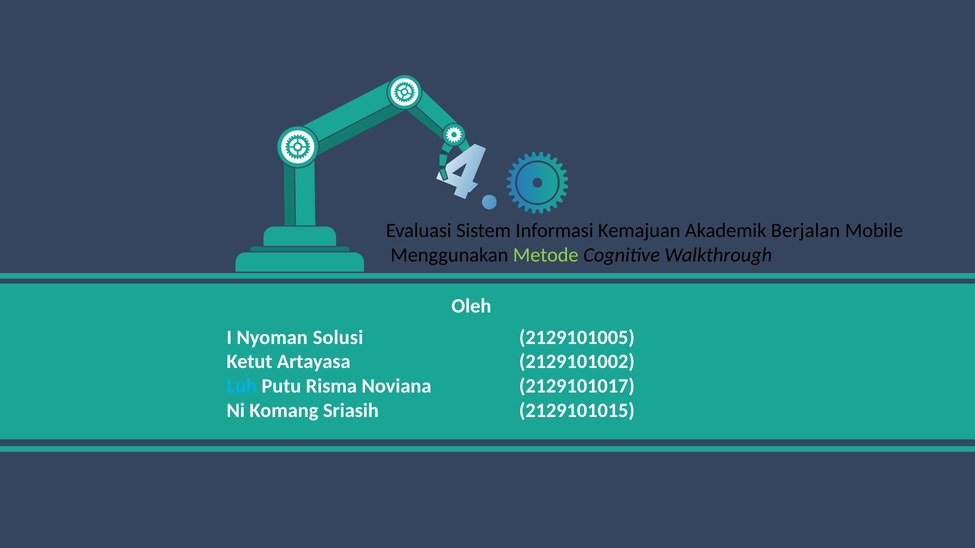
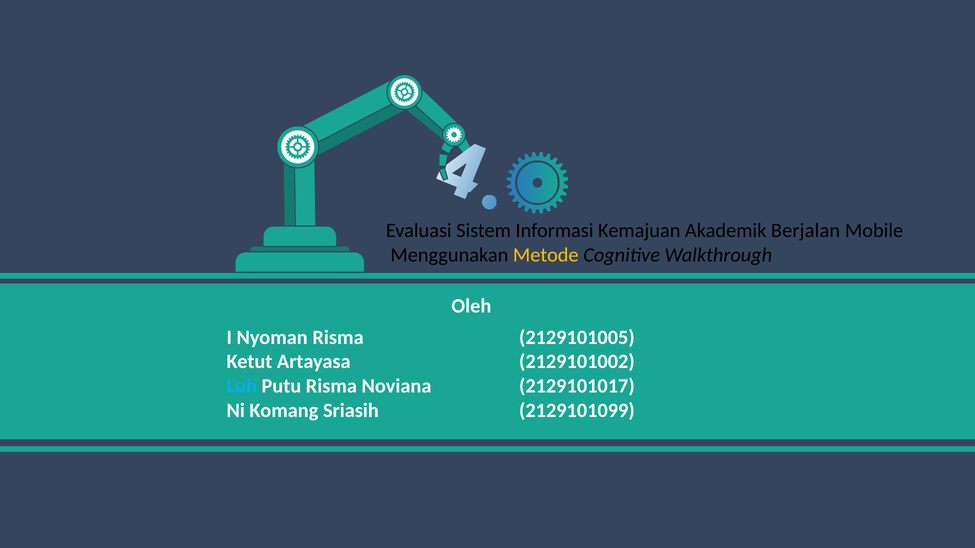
Metode colour: light green -> yellow
Nyoman Solusi: Solusi -> Risma
2129101015: 2129101015 -> 2129101099
